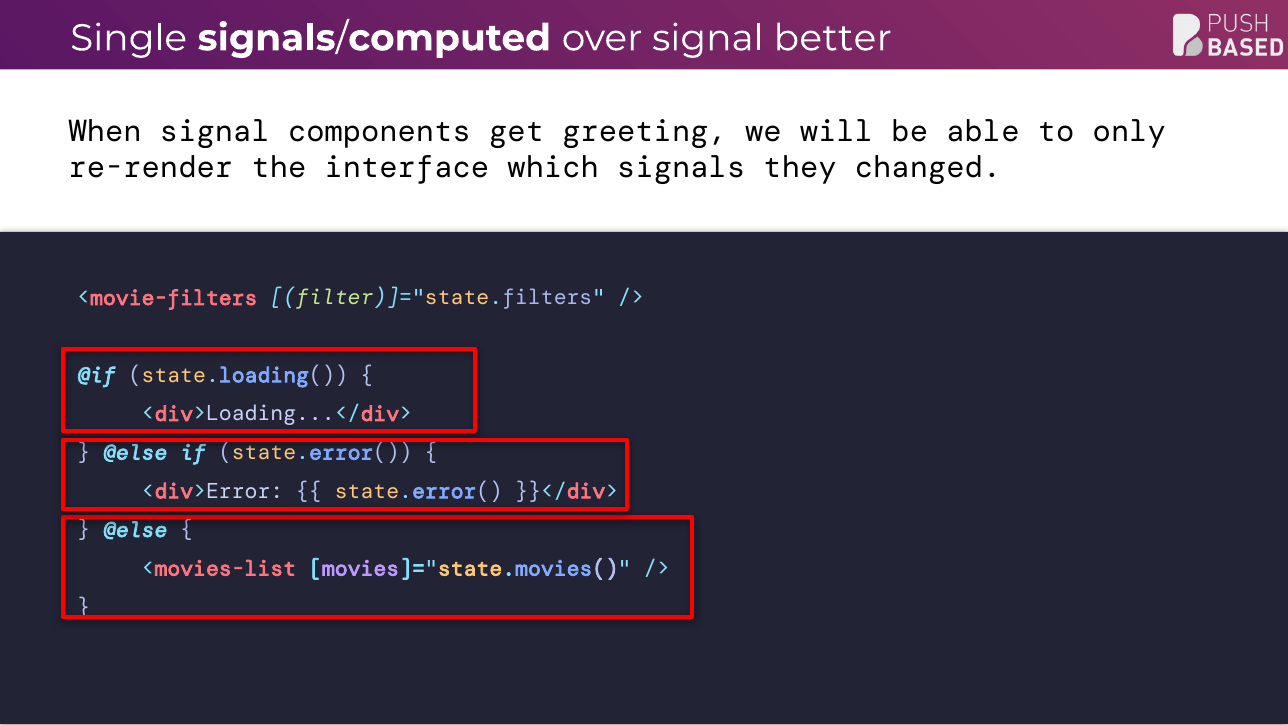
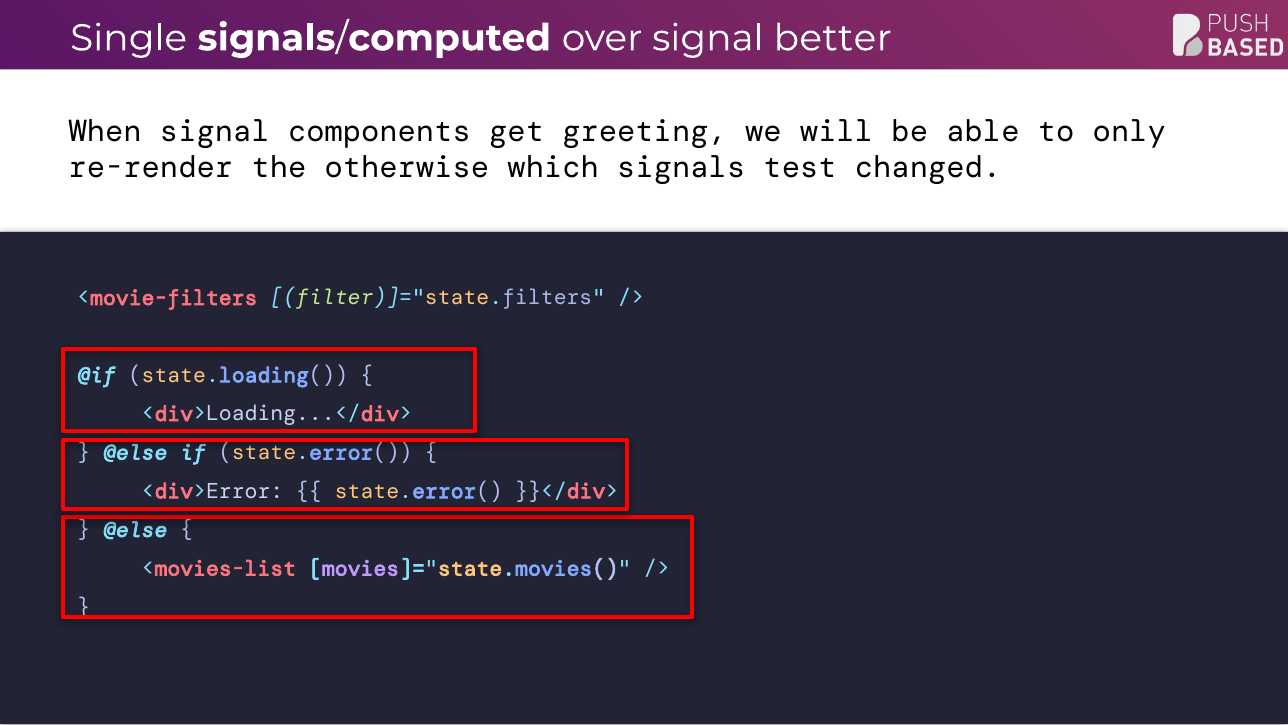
interface: interface -> otherwise
they: they -> test
